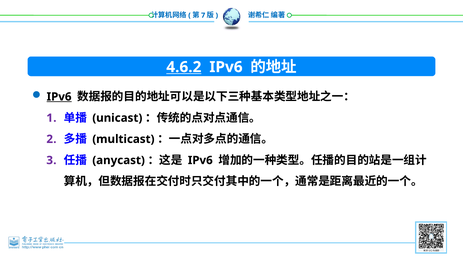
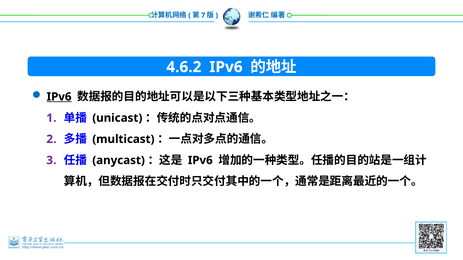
4.6.2 underline: present -> none
